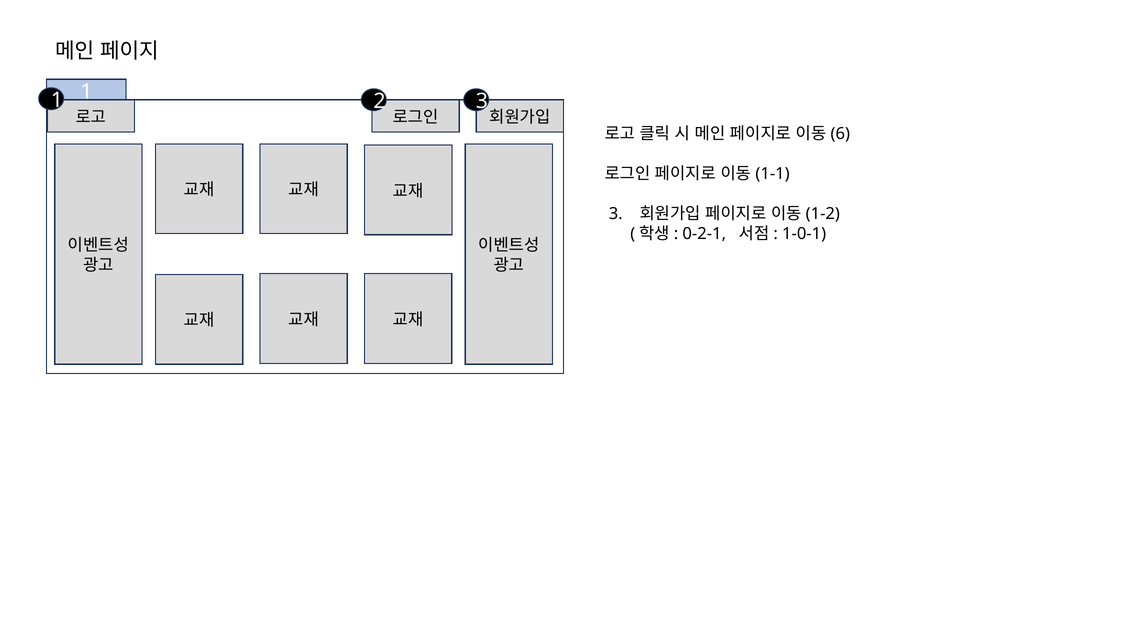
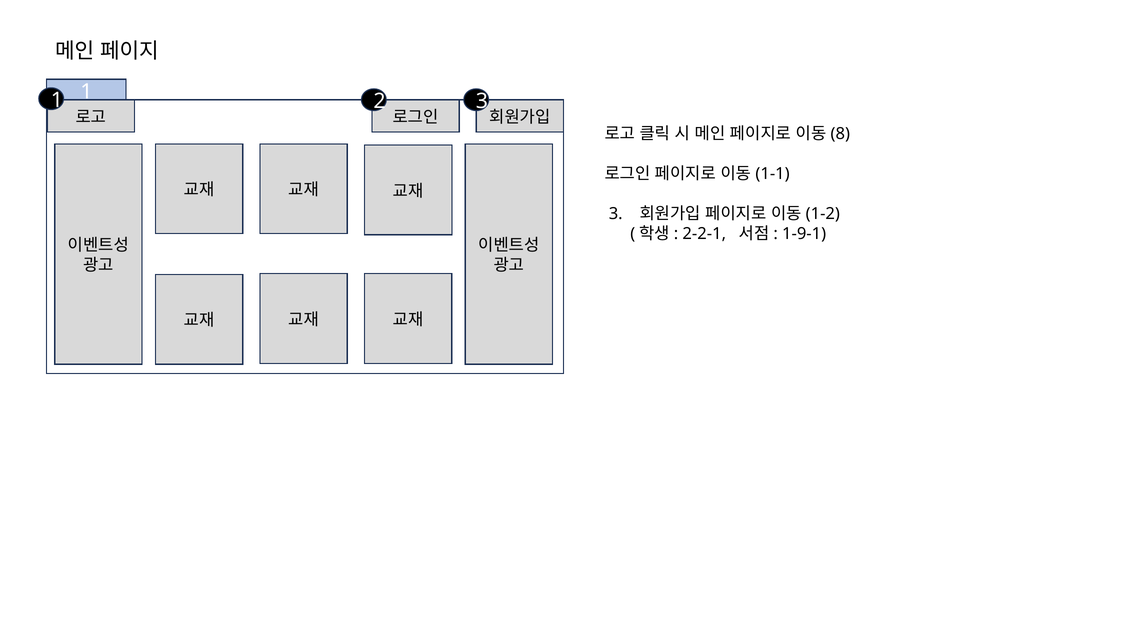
6: 6 -> 8
0-2-1: 0-2-1 -> 2-2-1
1-0-1: 1-0-1 -> 1-9-1
